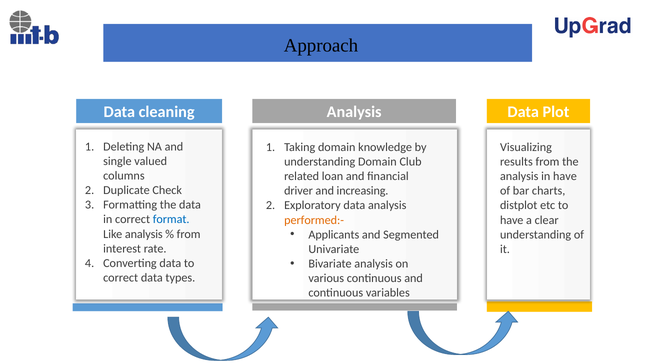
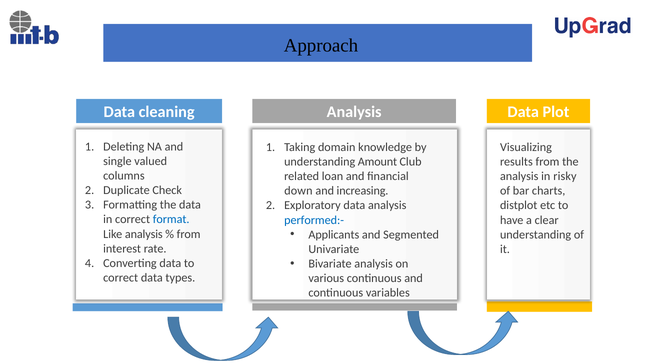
understanding Domain: Domain -> Amount
in have: have -> risky
driver: driver -> down
performed:- colour: orange -> blue
